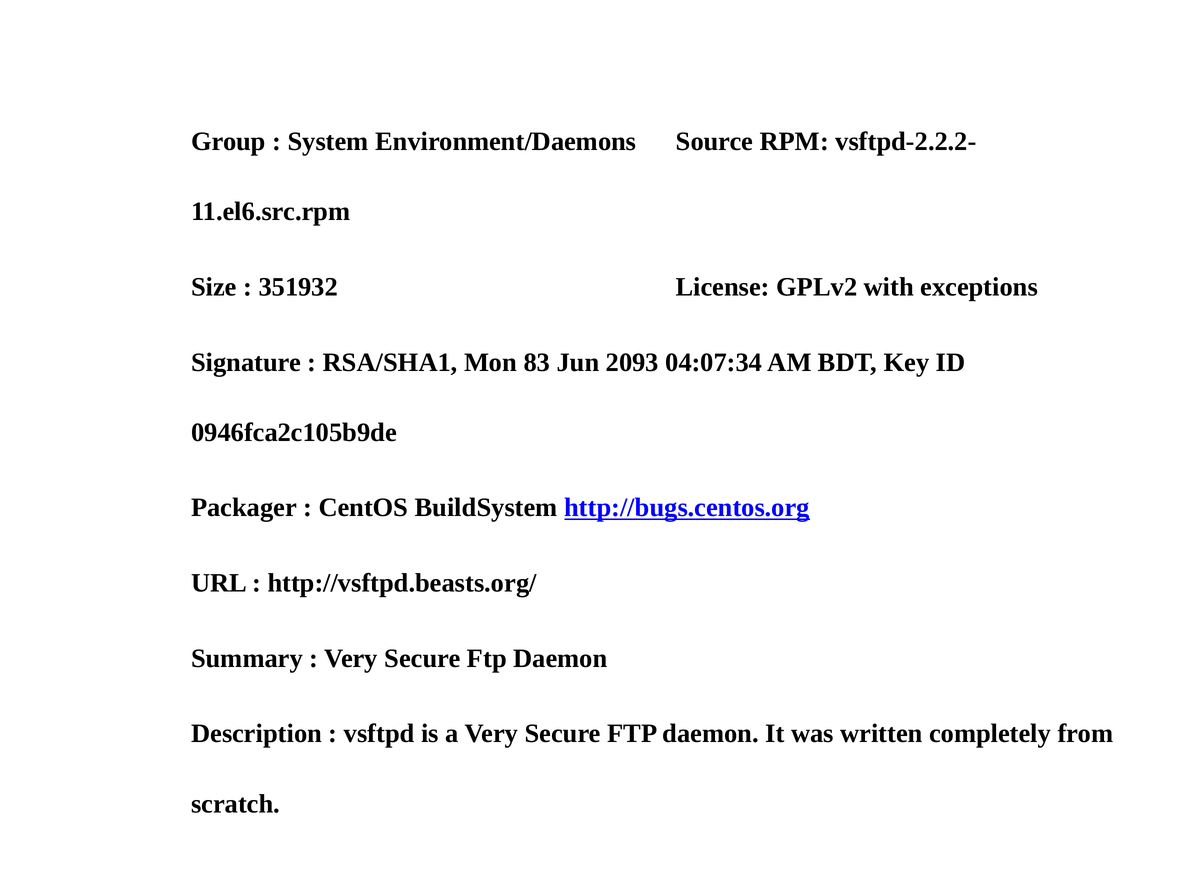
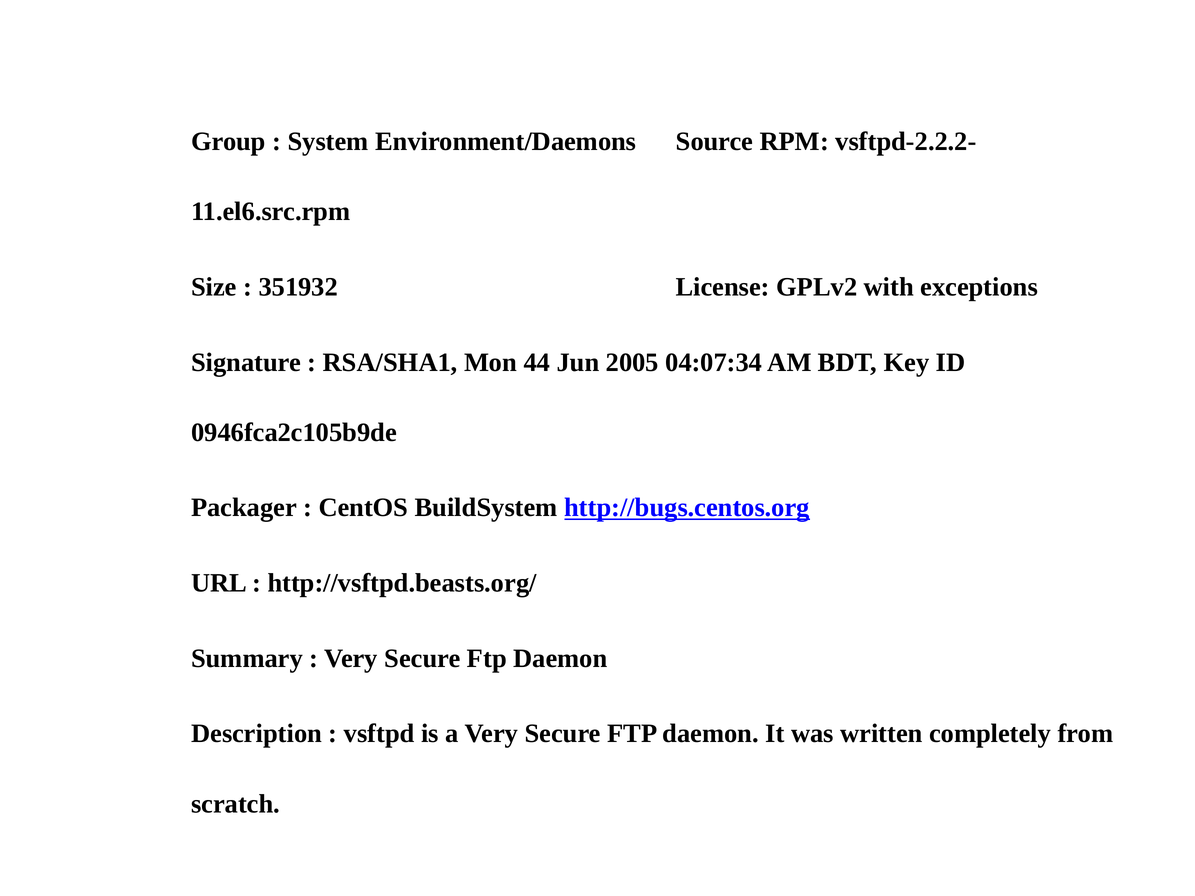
83: 83 -> 44
2093: 2093 -> 2005
